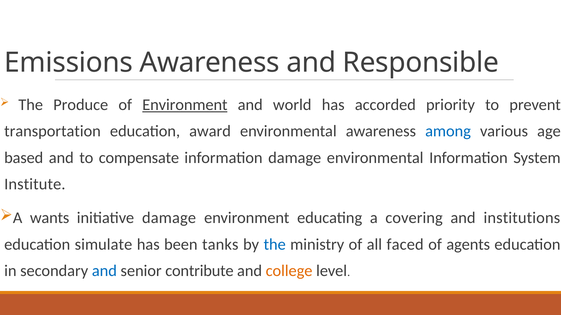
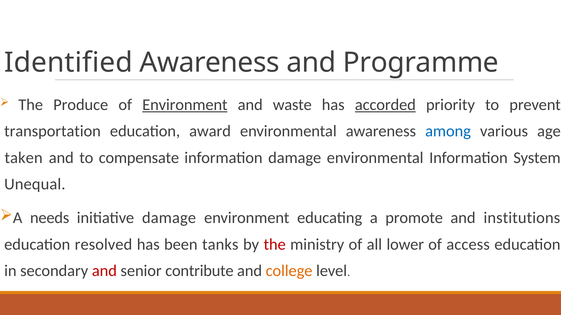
Emissions: Emissions -> Identified
Responsible: Responsible -> Programme
world: world -> waste
accorded underline: none -> present
based: based -> taken
Institute: Institute -> Unequal
wants: wants -> needs
covering: covering -> promote
simulate: simulate -> resolved
the at (275, 245) colour: blue -> red
faced: faced -> lower
agents: agents -> access
and at (104, 271) colour: blue -> red
